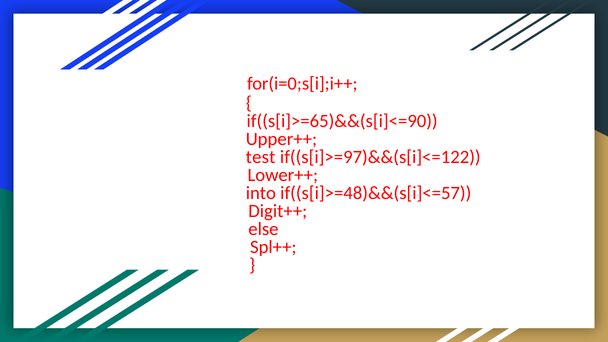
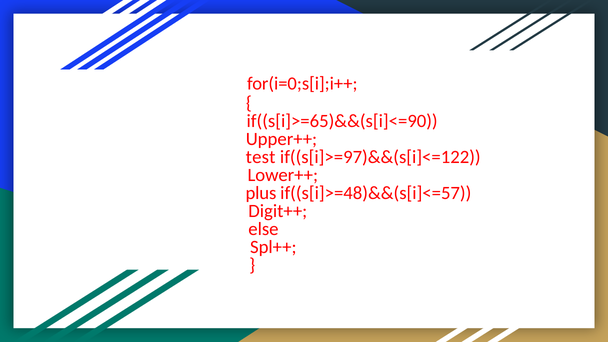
into: into -> plus
